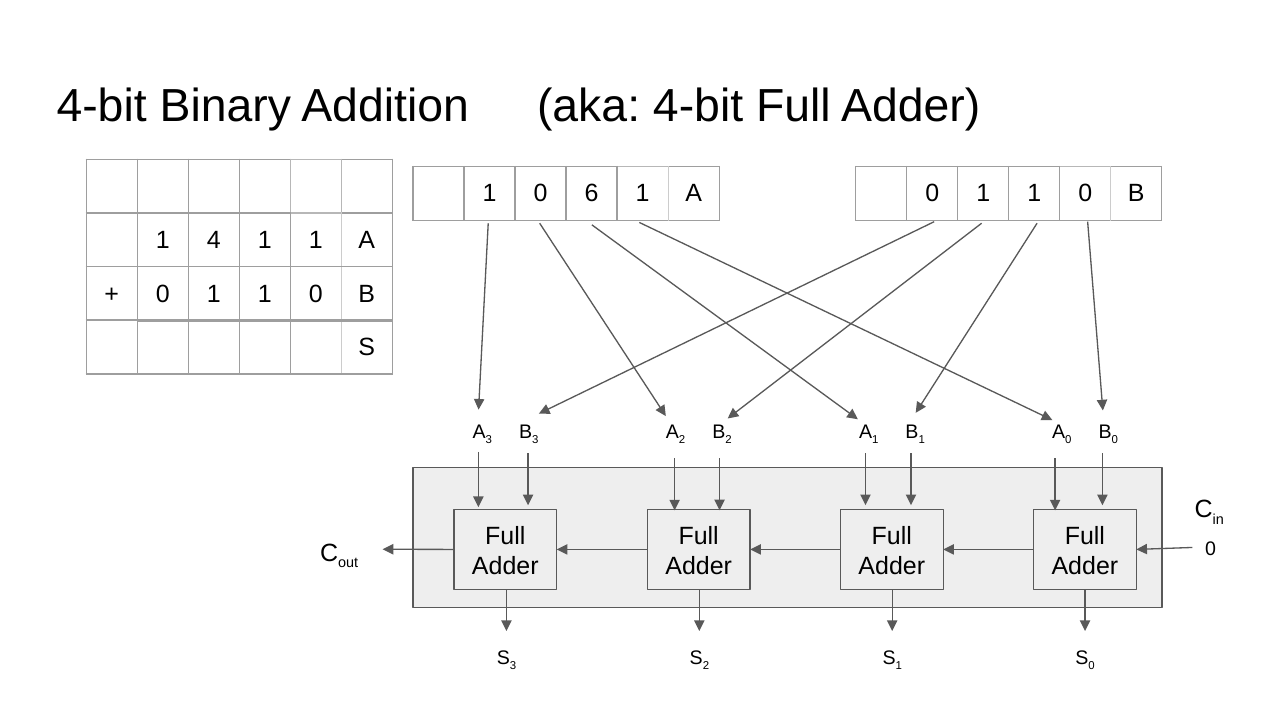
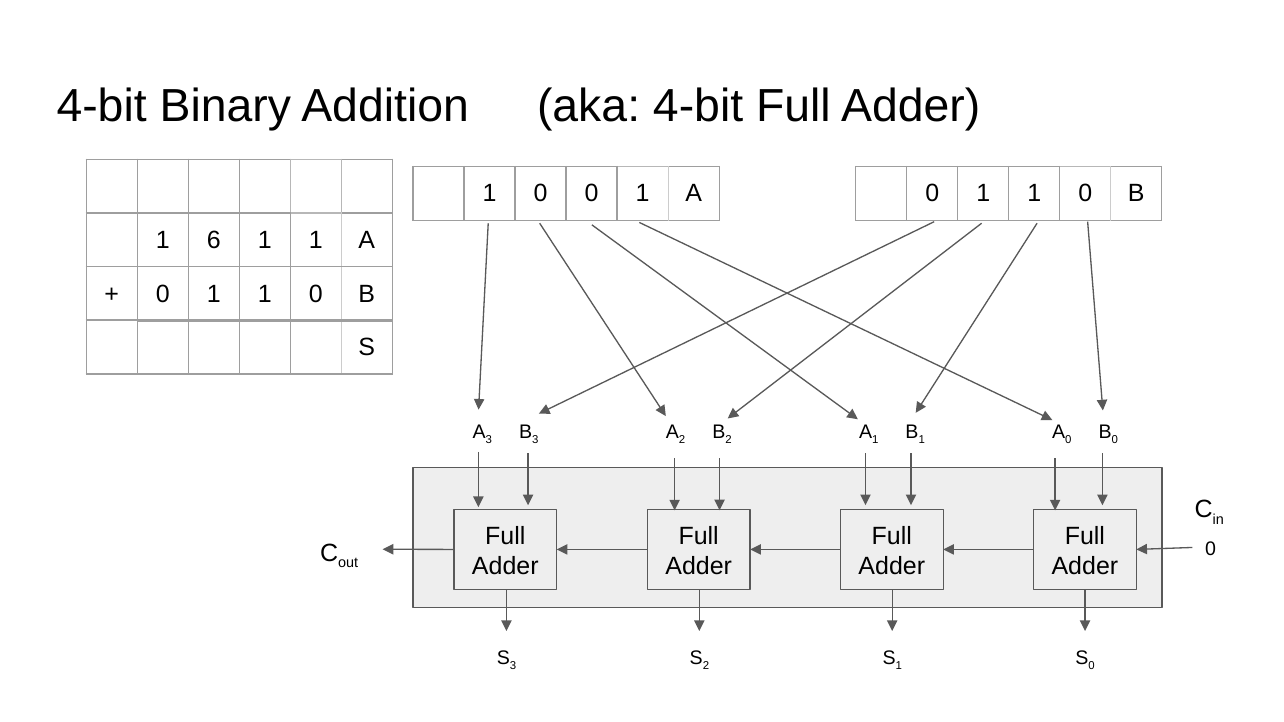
0 6: 6 -> 0
4: 4 -> 6
